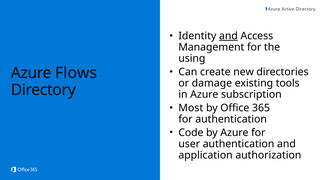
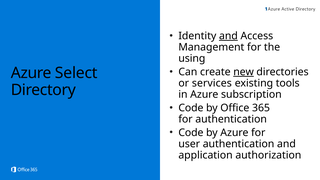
new underline: none -> present
Flows: Flows -> Select
damage: damage -> services
Most at (191, 108): Most -> Code
